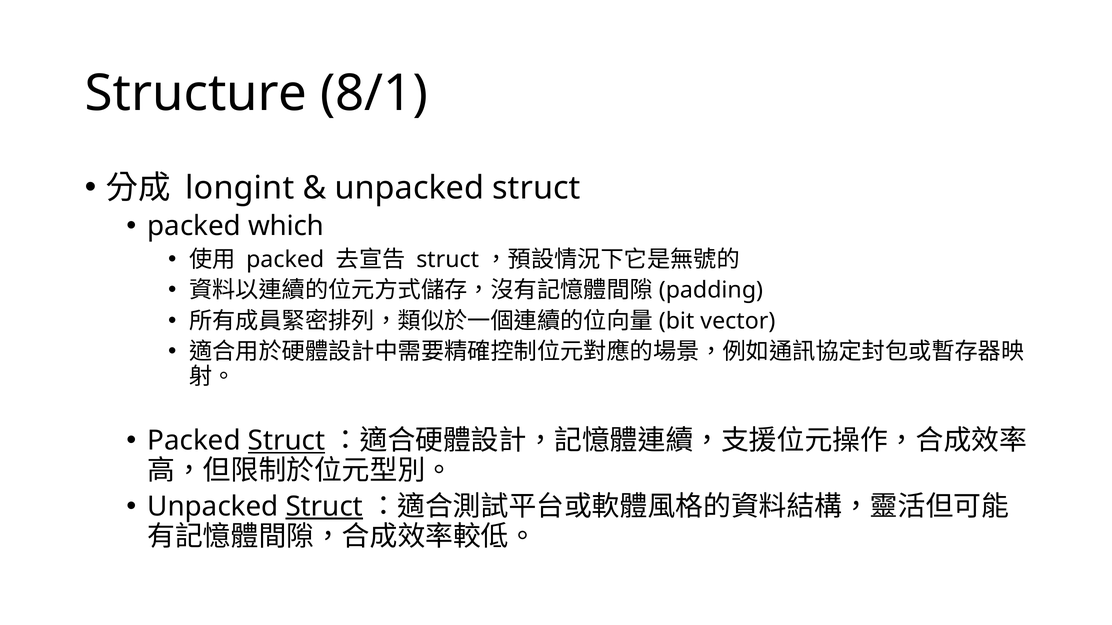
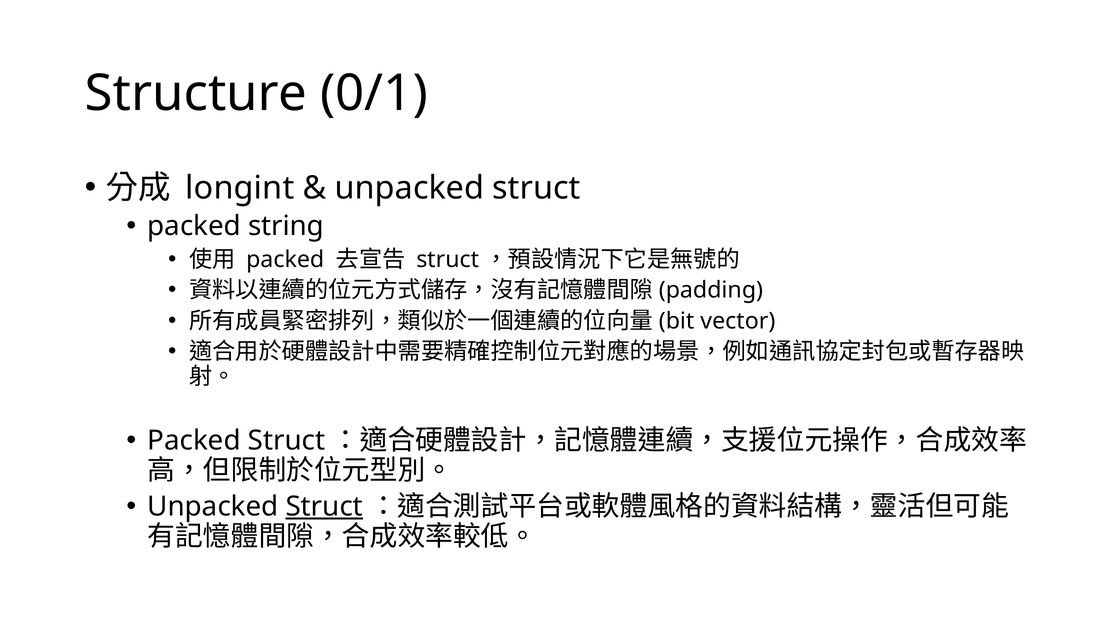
8/1: 8/1 -> 0/1
which: which -> string
Struct at (287, 441) underline: present -> none
